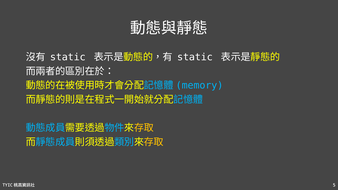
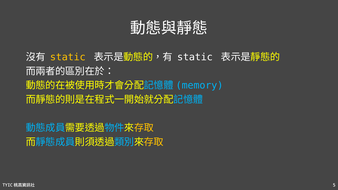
static at (68, 57) colour: white -> yellow
